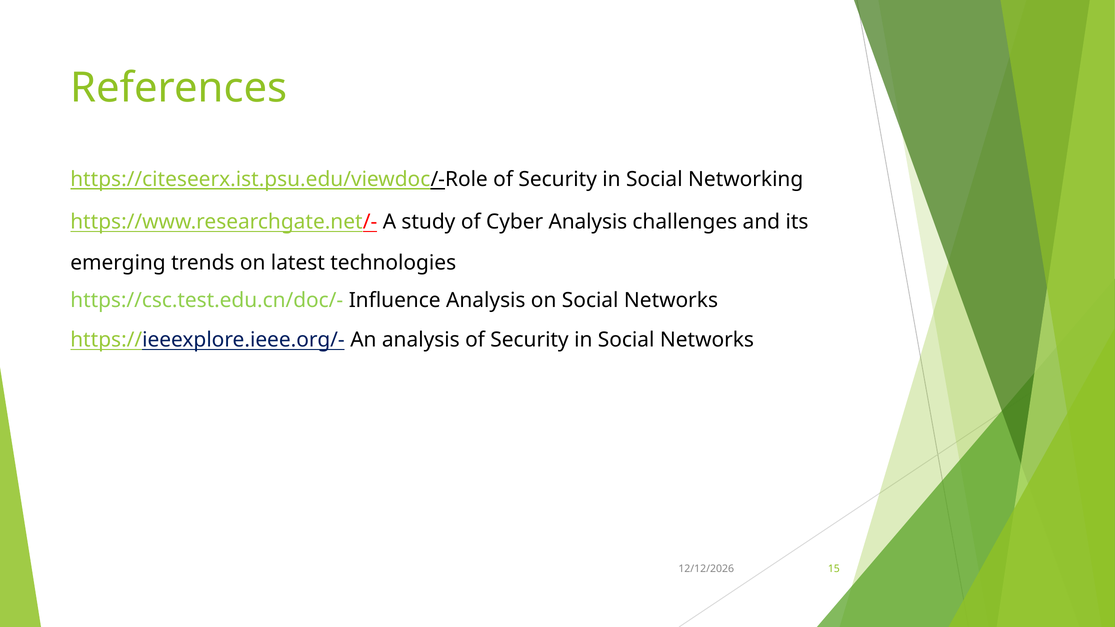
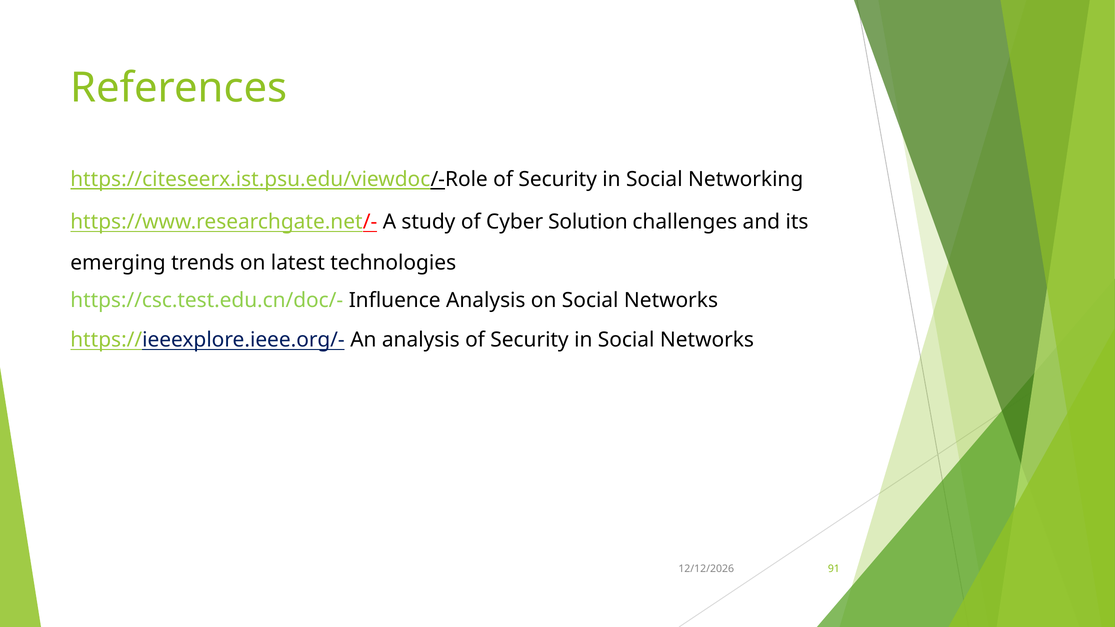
Cyber Analysis: Analysis -> Solution
15: 15 -> 91
